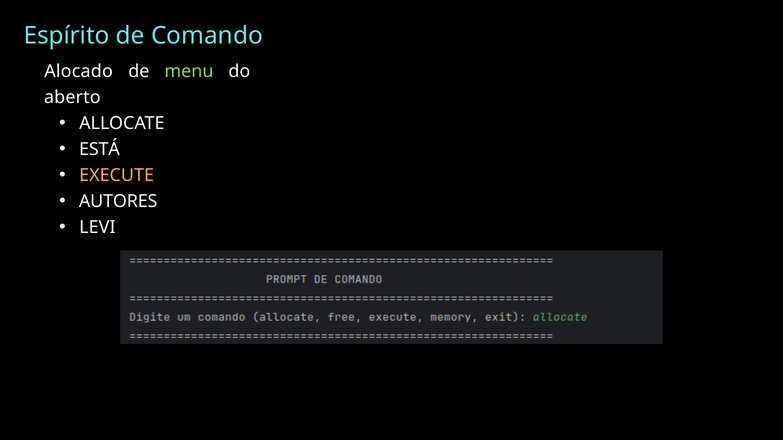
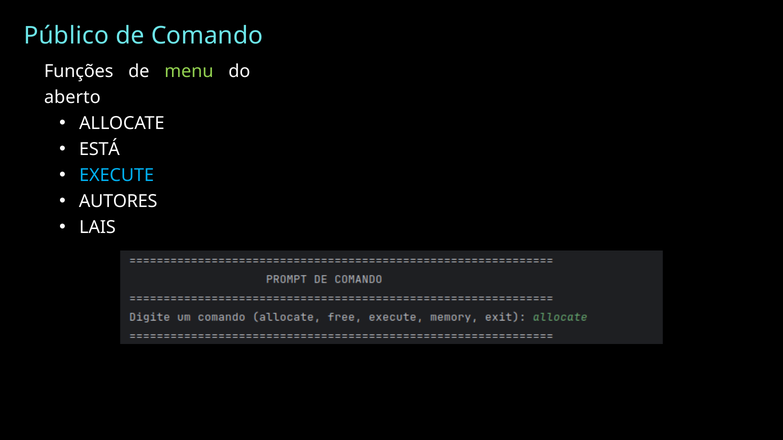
Espírito: Espírito -> Público
Alocado: Alocado -> Funções
EXECUTE colour: pink -> light blue
LEVI: LEVI -> LAIS
